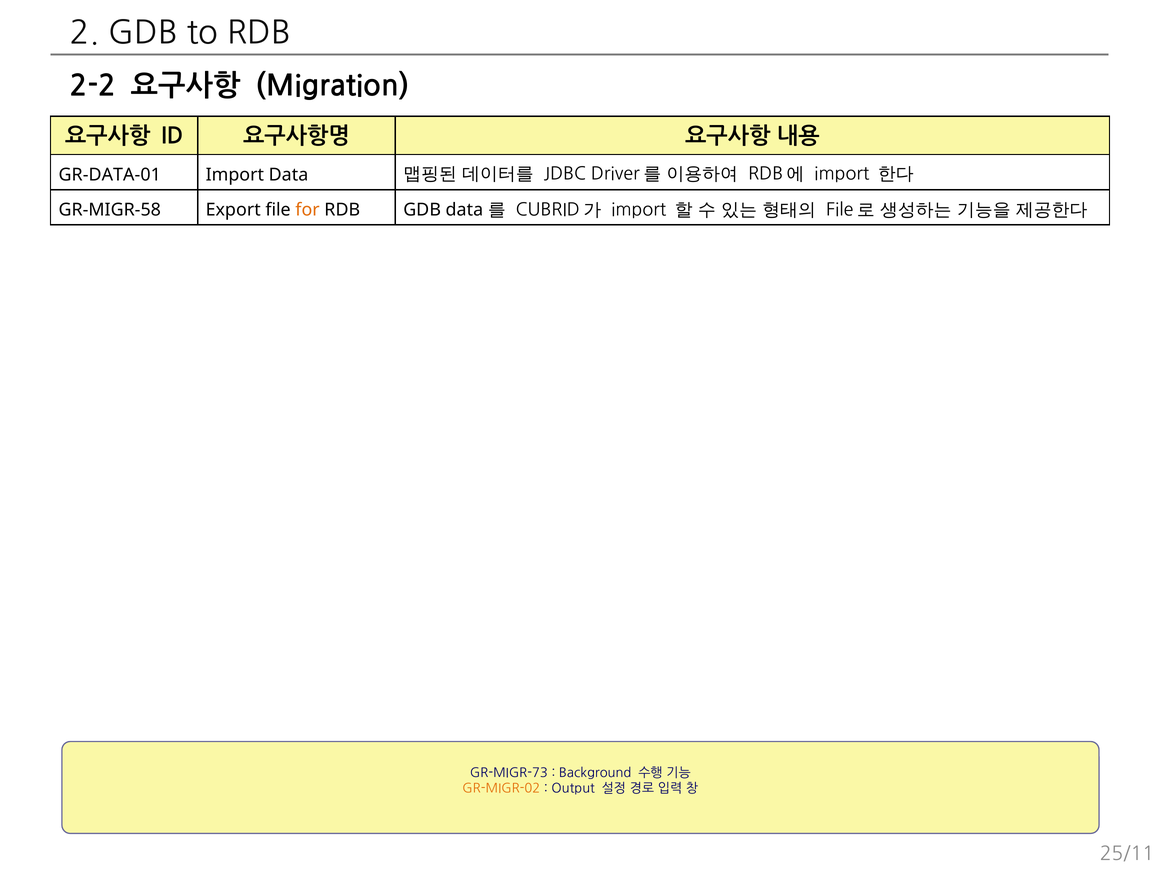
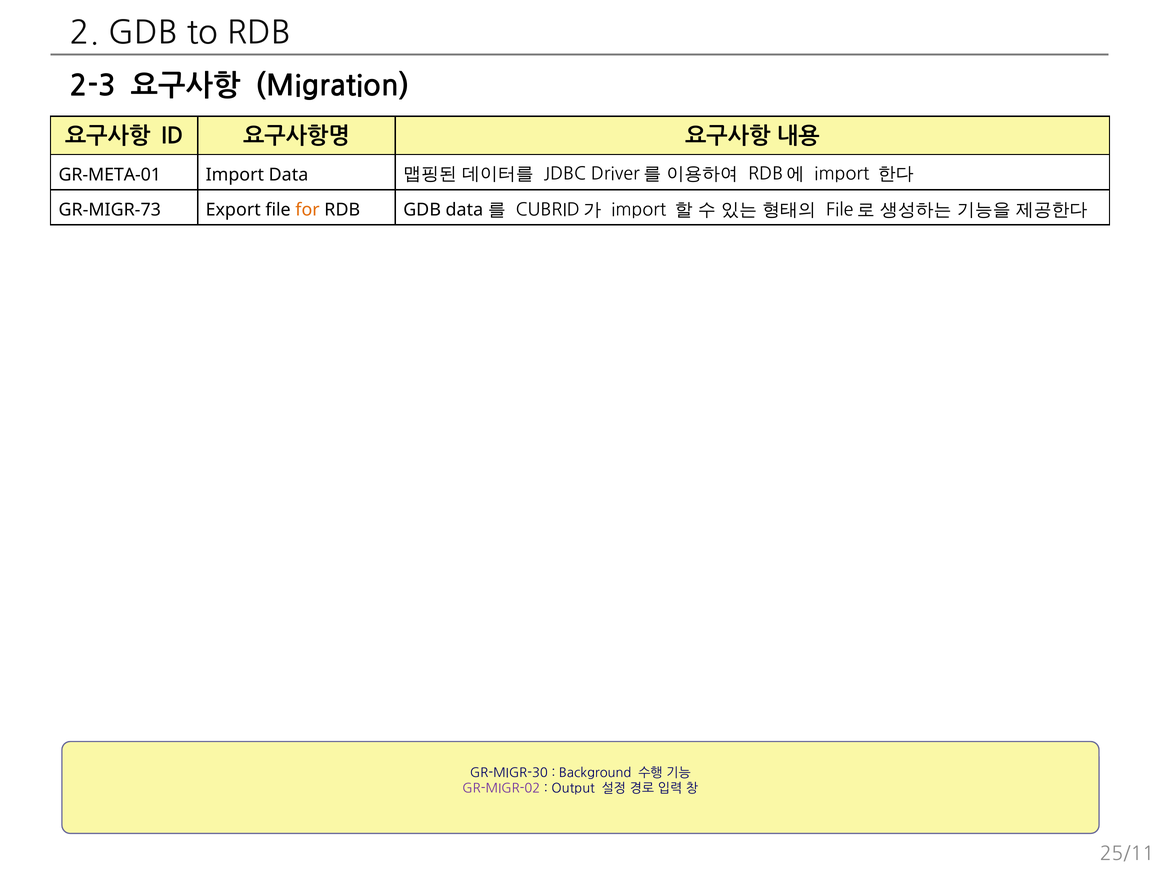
2-2: 2-2 -> 2-3
GR-DATA-01: GR-DATA-01 -> GR-META-01
GR-MIGR-58: GR-MIGR-58 -> GR-MIGR-73
GR-MIGR-73: GR-MIGR-73 -> GR-MIGR-30
GR-MIGR-02 colour: orange -> purple
